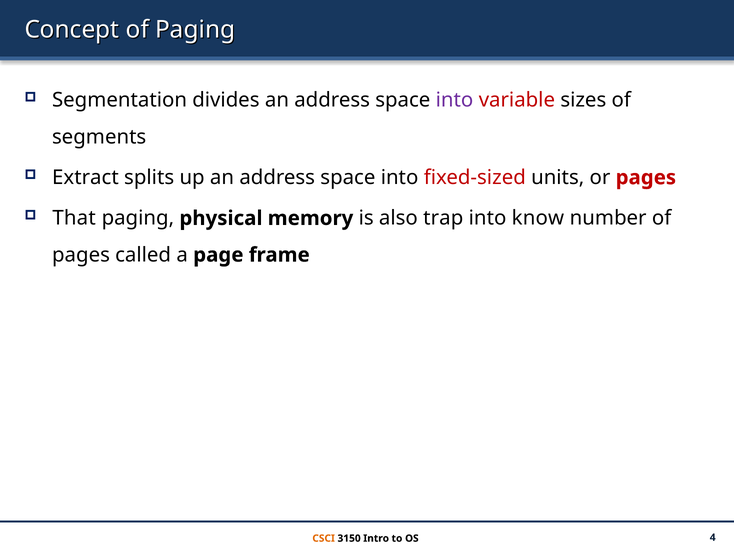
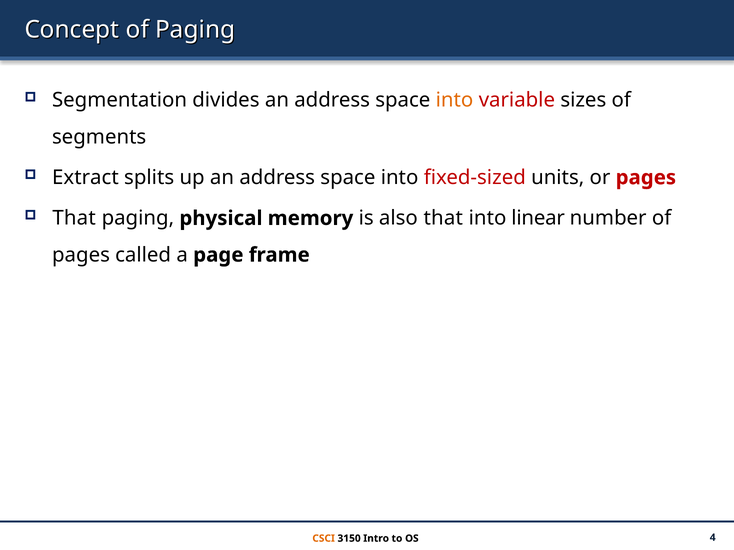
into at (455, 100) colour: purple -> orange
also trap: trap -> that
know: know -> linear
